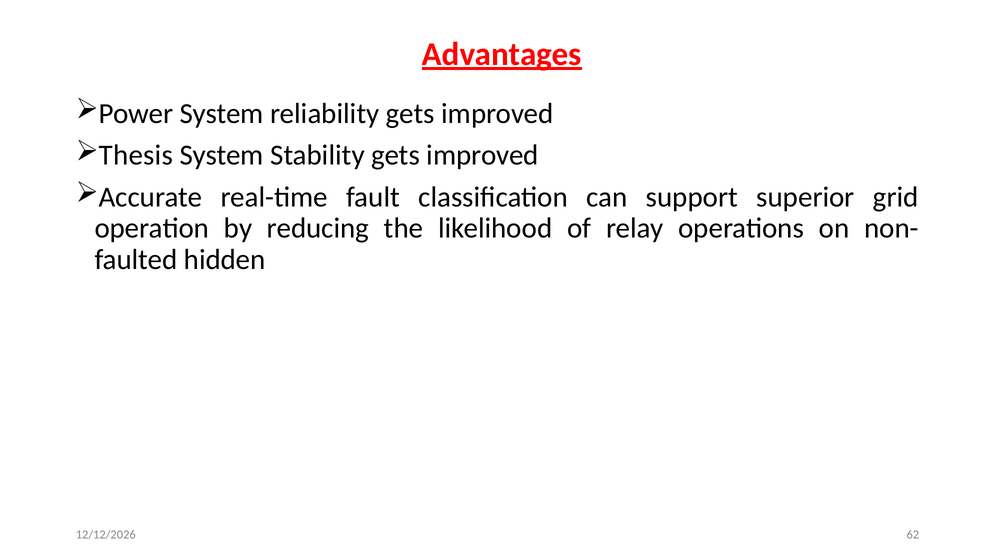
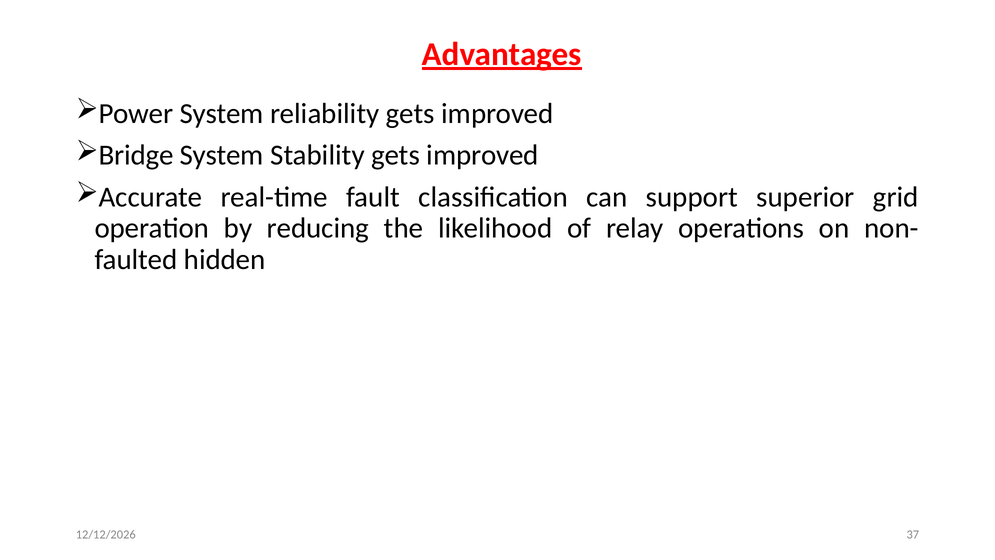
Thesis: Thesis -> Bridge
62: 62 -> 37
